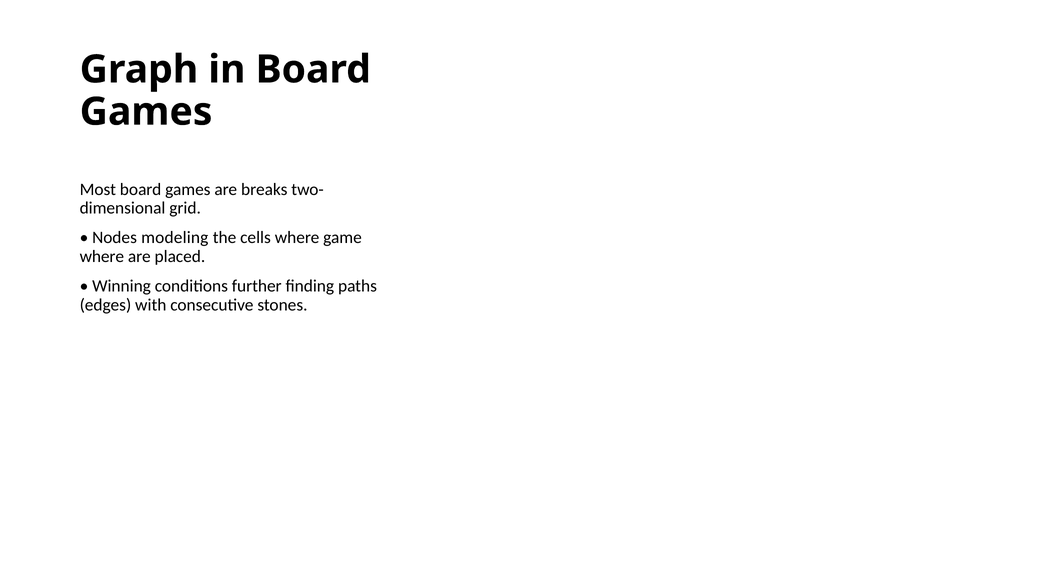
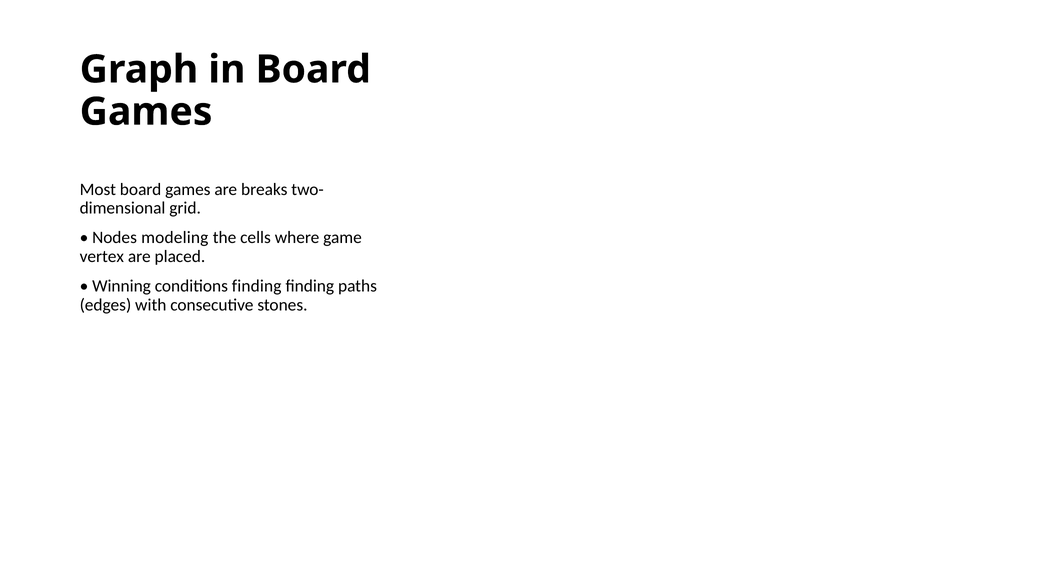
where at (102, 256): where -> vertex
conditions further: further -> finding
